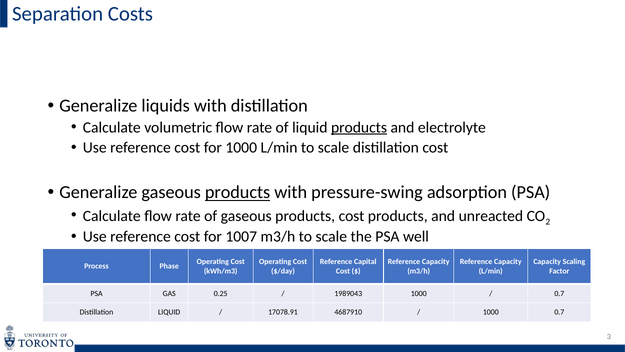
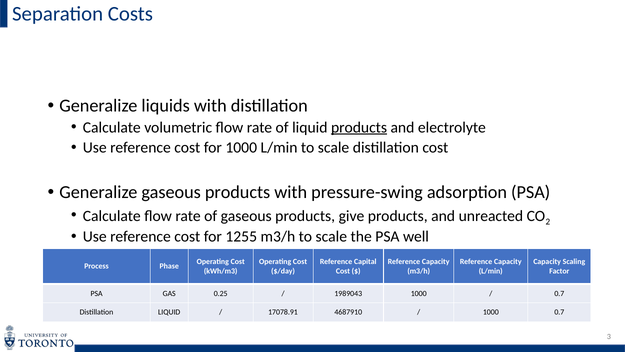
products at (238, 192) underline: present -> none
products cost: cost -> give
1007: 1007 -> 1255
